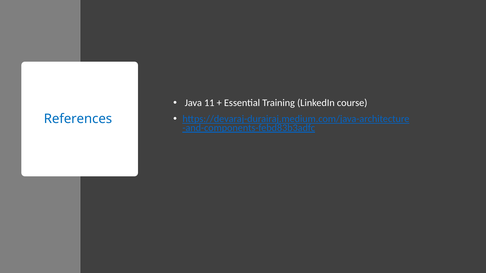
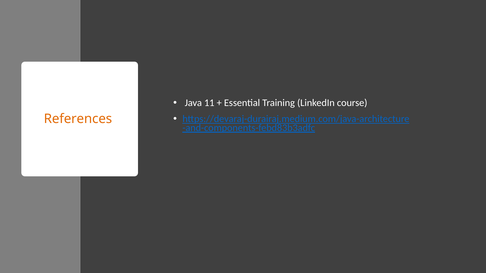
References colour: blue -> orange
